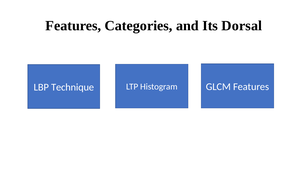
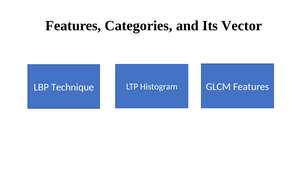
Dorsal: Dorsal -> Vector
